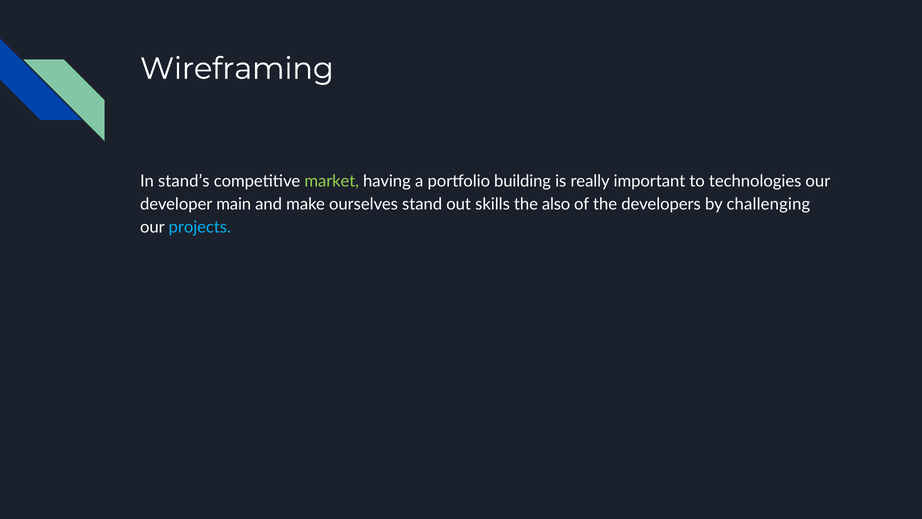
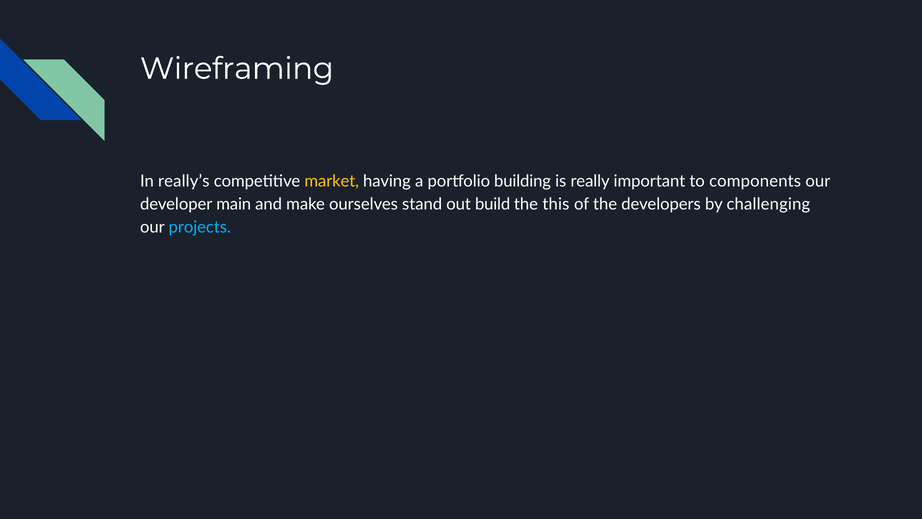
stand’s: stand’s -> really’s
market colour: light green -> yellow
technologies: technologies -> components
skills: skills -> build
also: also -> this
